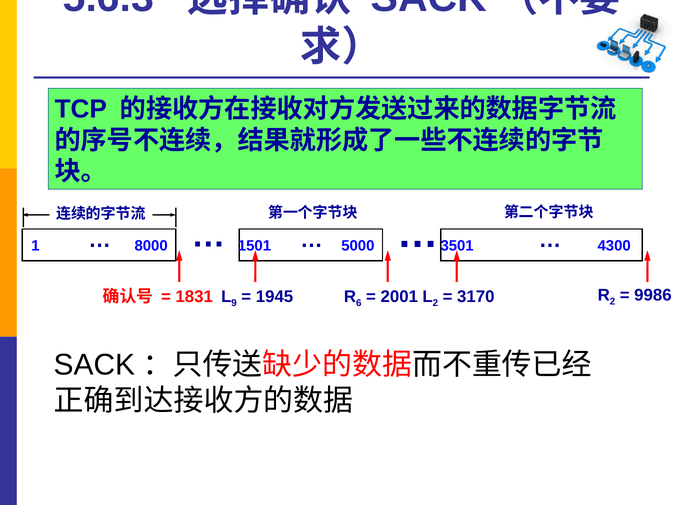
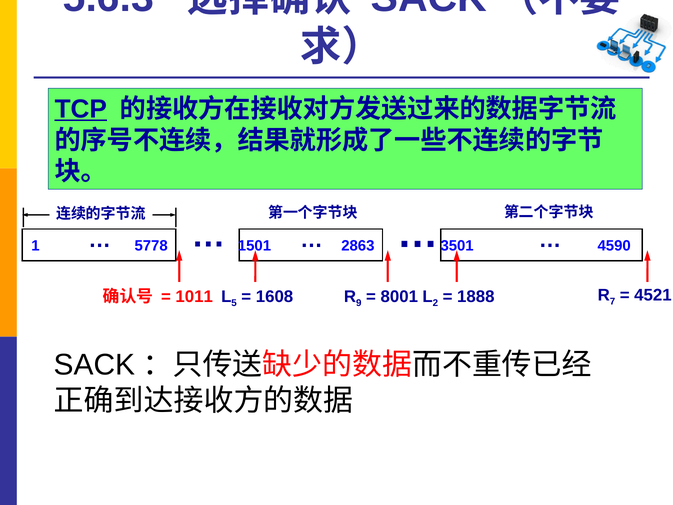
TCP underline: none -> present
8000: 8000 -> 5778
5000: 5000 -> 2863
4300: 4300 -> 4590
6: 6 -> 9
2001: 2001 -> 8001
2 at (613, 301): 2 -> 7
9986: 9986 -> 4521
1831: 1831 -> 1011
9: 9 -> 5
1945: 1945 -> 1608
3170: 3170 -> 1888
